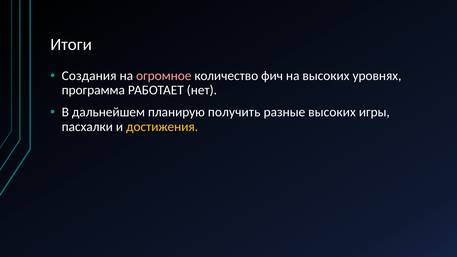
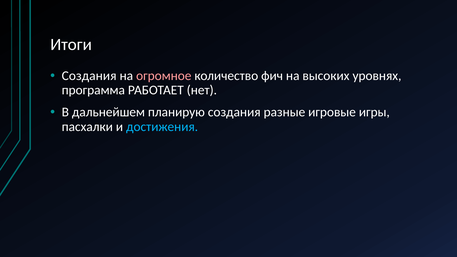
планирую получить: получить -> создания
разные высоких: высоких -> игровые
достижения colour: yellow -> light blue
